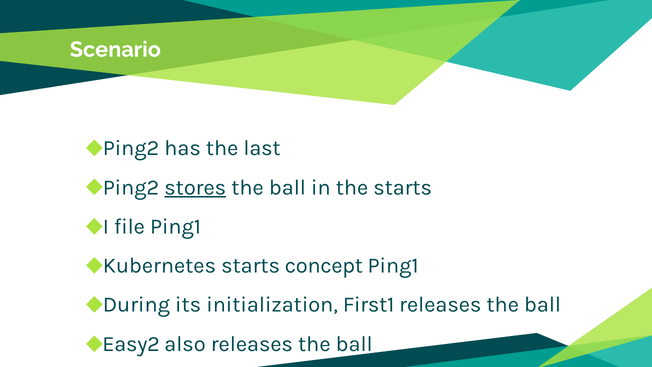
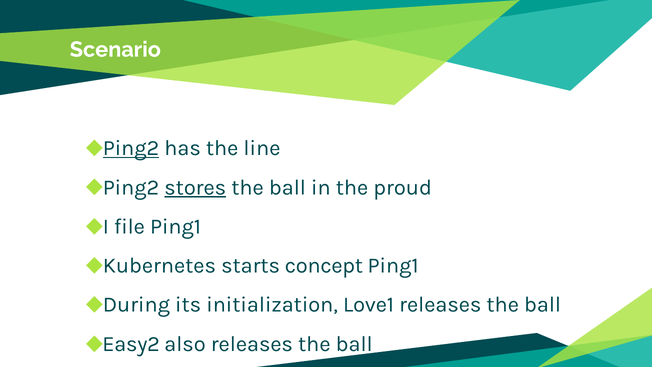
Ping2 at (131, 148) underline: none -> present
last: last -> line
the starts: starts -> proud
First1: First1 -> Love1
